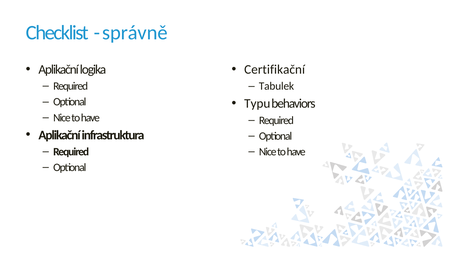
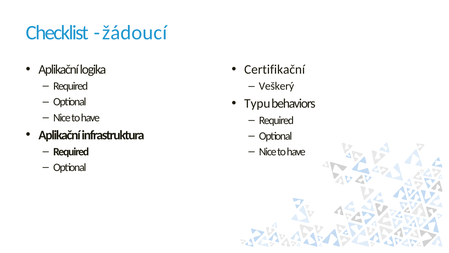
správně: správně -> žádoucí
Tabulek: Tabulek -> Veškerý
